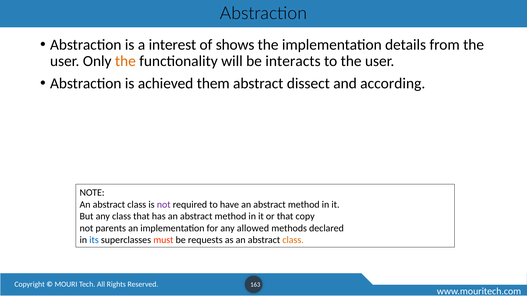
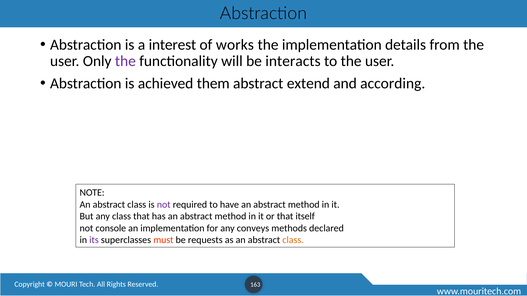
shows: shows -> works
the at (125, 61) colour: orange -> purple
dissect: dissect -> extend
copy: copy -> itself
parents: parents -> console
allowed: allowed -> conveys
its colour: blue -> purple
